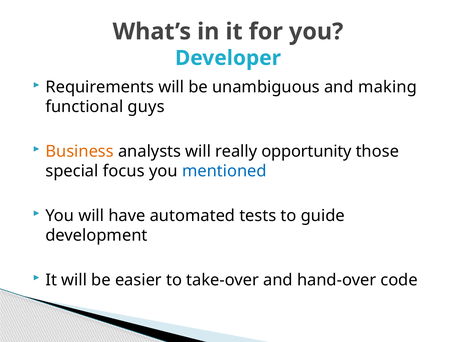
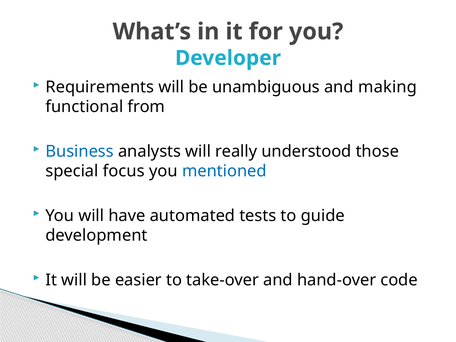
guys: guys -> from
Business colour: orange -> blue
opportunity: opportunity -> understood
